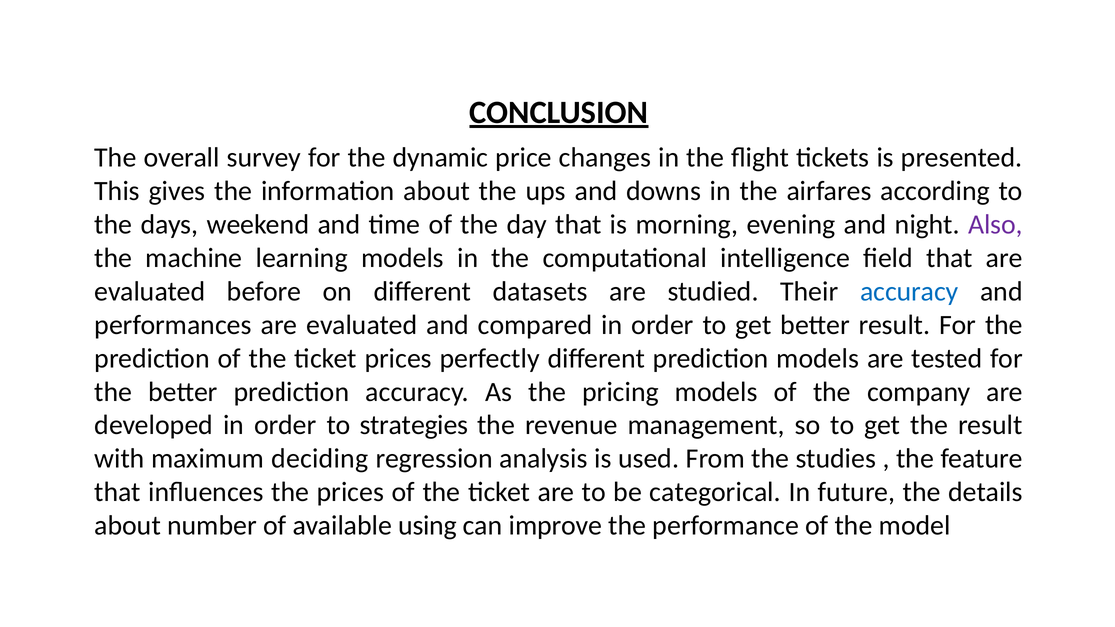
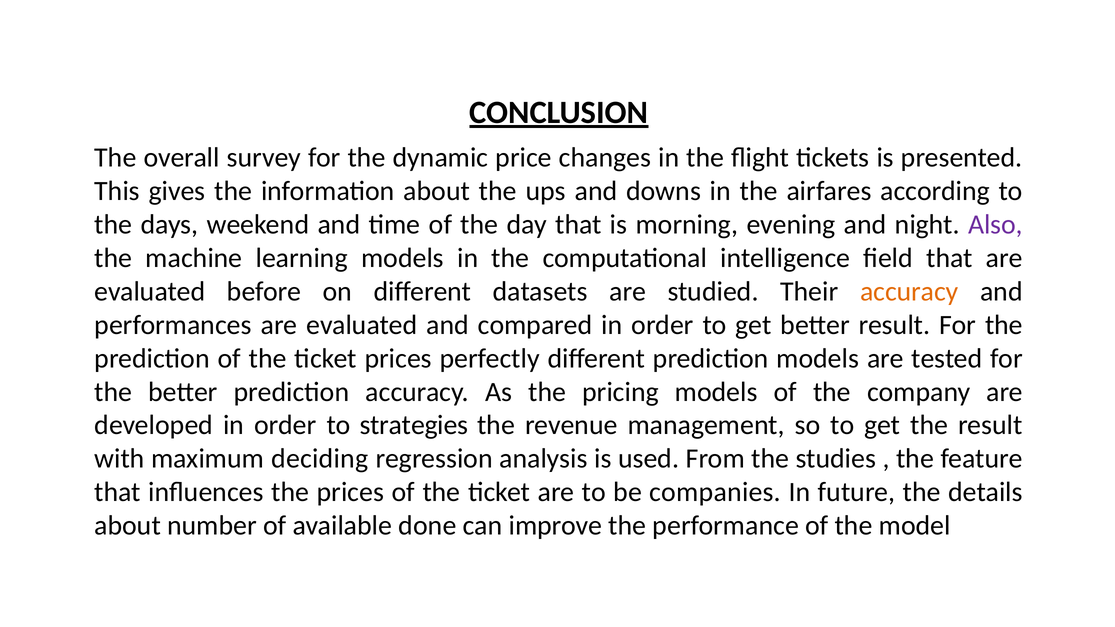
accuracy at (909, 292) colour: blue -> orange
categorical: categorical -> companies
using: using -> done
